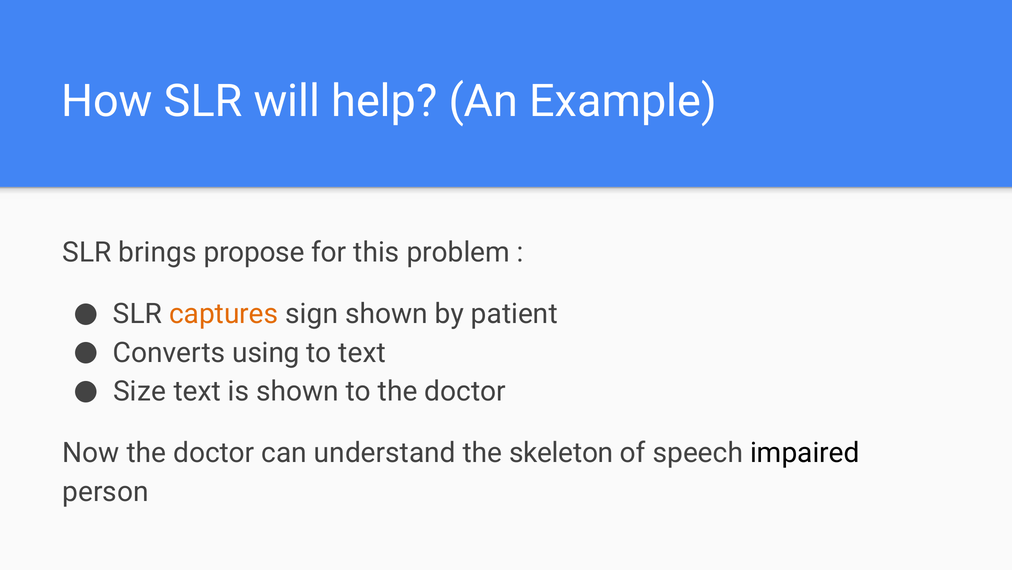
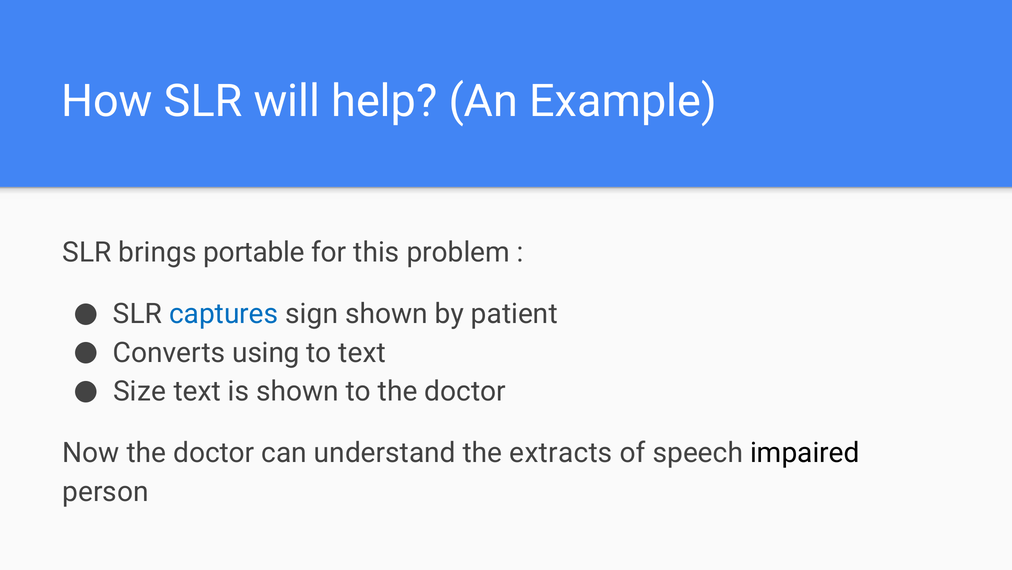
propose: propose -> portable
captures colour: orange -> blue
skeleton: skeleton -> extracts
